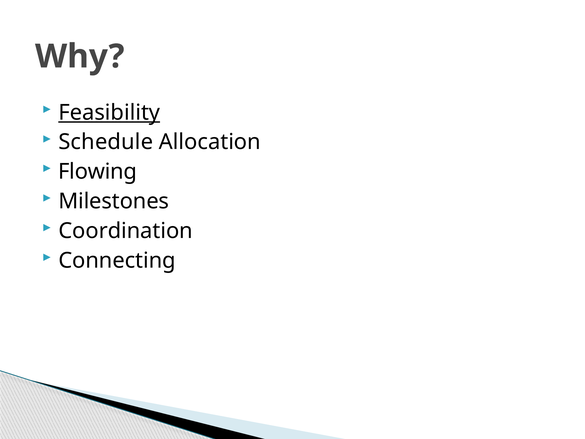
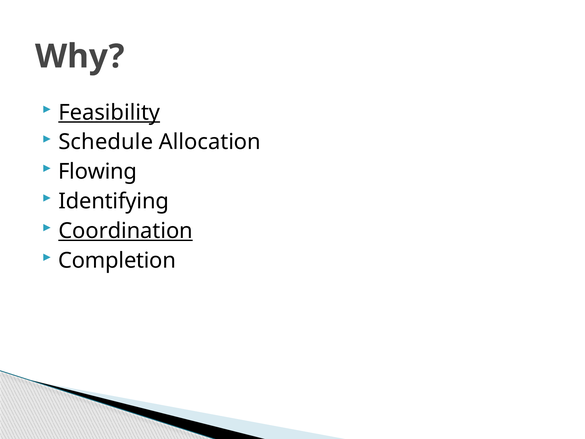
Milestones: Milestones -> Identifying
Coordination underline: none -> present
Connecting: Connecting -> Completion
